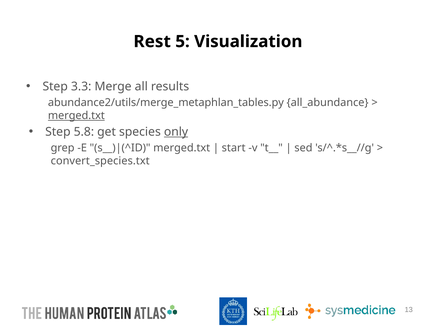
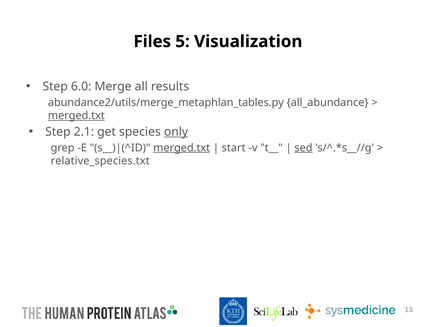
Rest: Rest -> Files
3.3: 3.3 -> 6.0
5.8: 5.8 -> 2.1
merged.txt at (182, 148) underline: none -> present
sed underline: none -> present
convert_species.txt: convert_species.txt -> relative_species.txt
